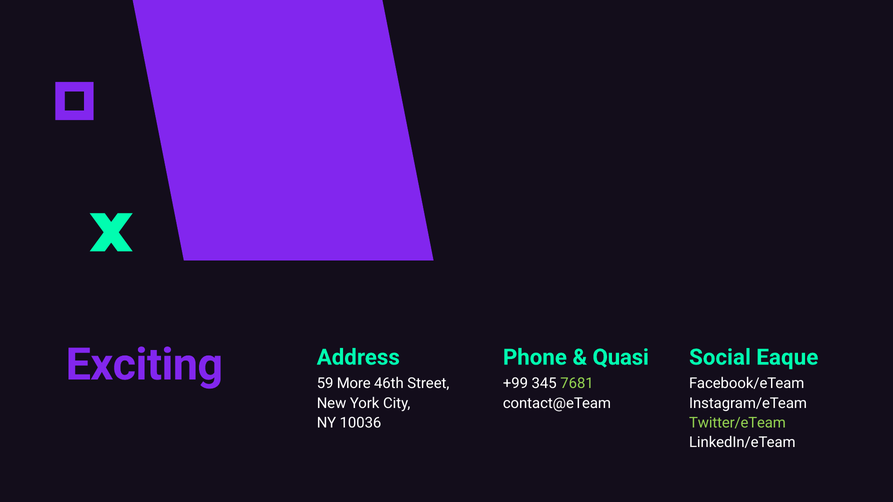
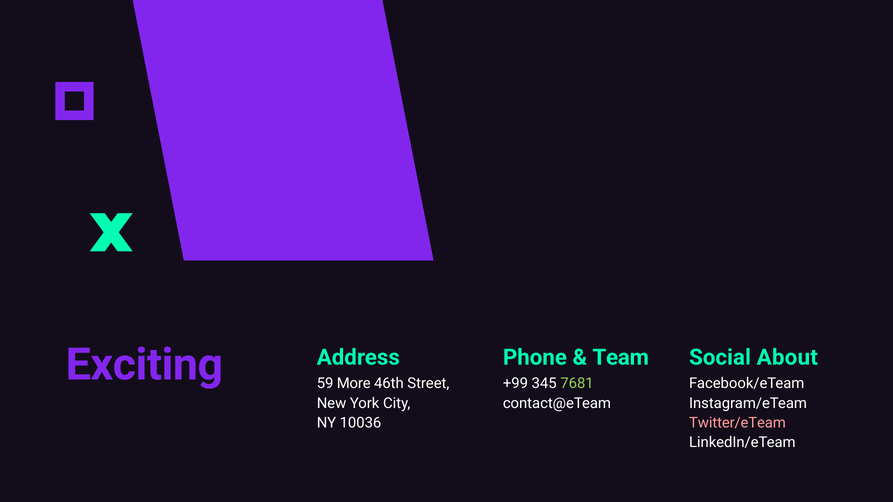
Quasi: Quasi -> Team
Eaque: Eaque -> About
Twitter/eTeam colour: light green -> pink
